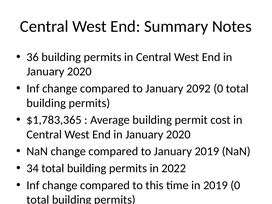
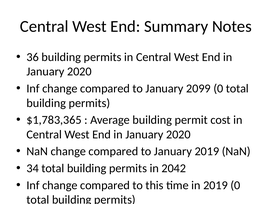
2092: 2092 -> 2099
2022: 2022 -> 2042
